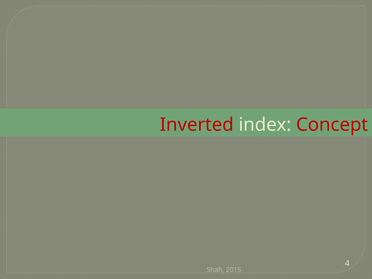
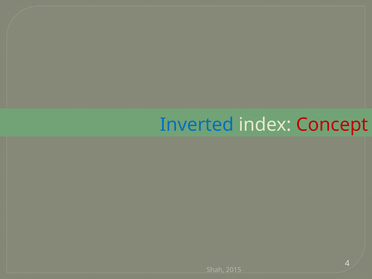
Inverted colour: red -> blue
